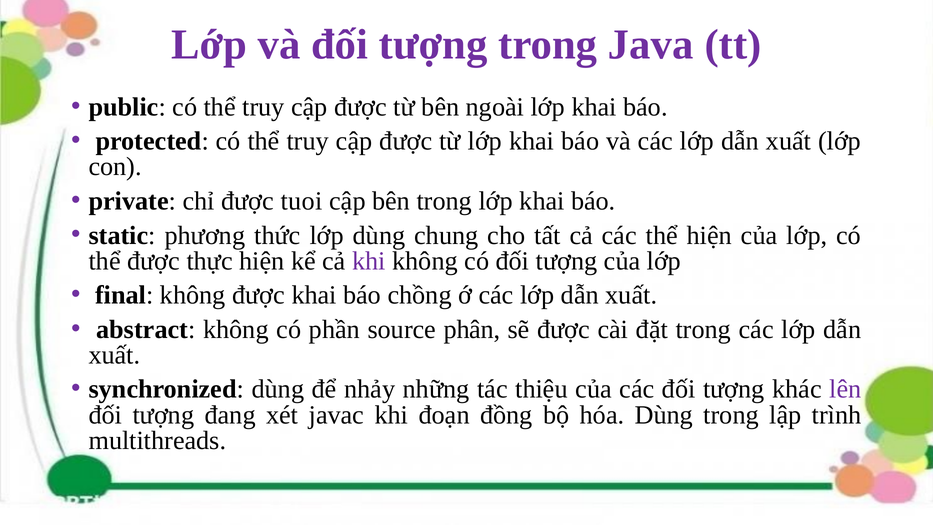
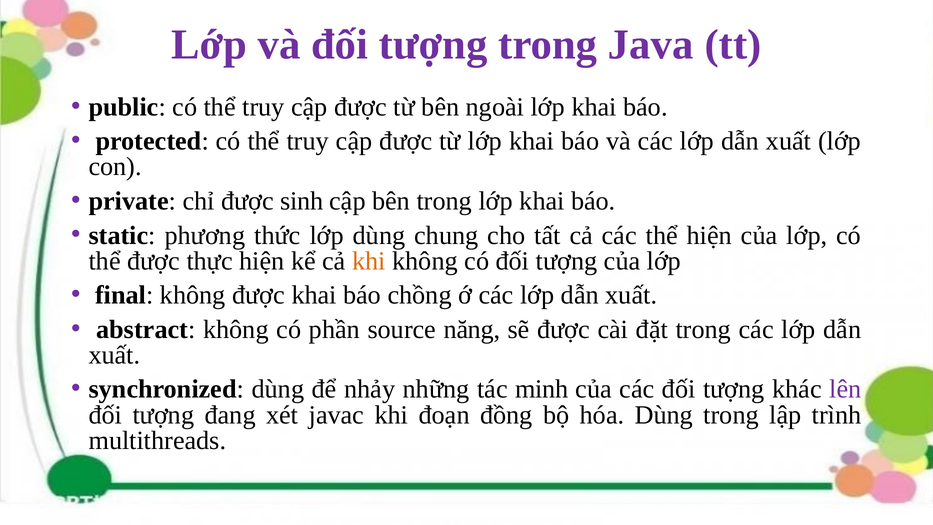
tuoi: tuoi -> sinh
khi at (369, 261) colour: purple -> orange
phân: phân -> năng
thiệu: thiệu -> minh
